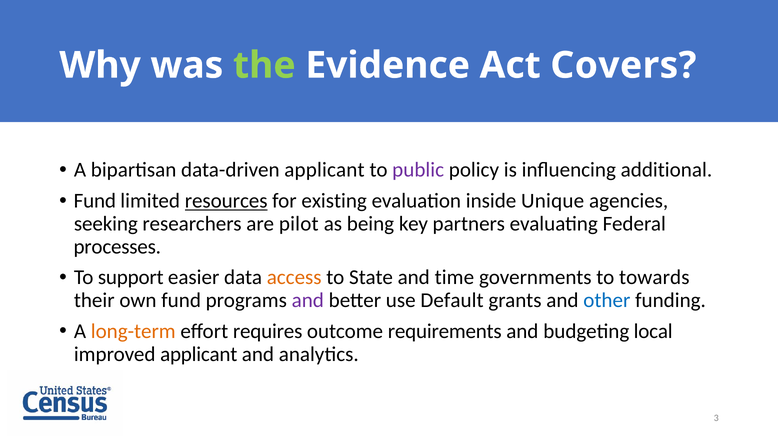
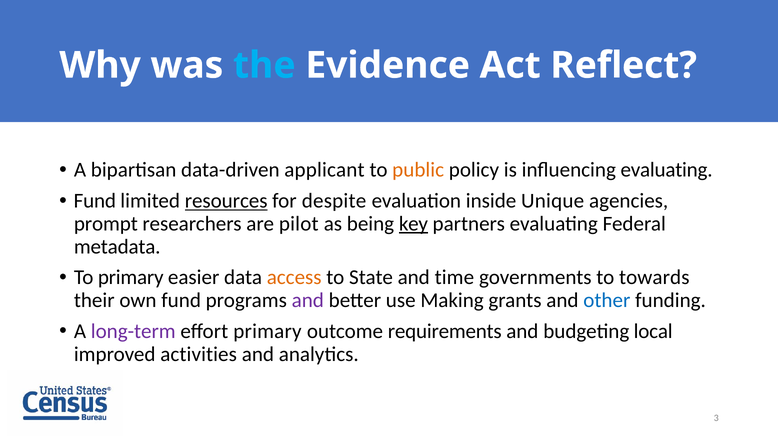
the colour: light green -> light blue
Covers: Covers -> Reflect
public colour: purple -> orange
influencing additional: additional -> evaluating
existing: existing -> despite
seeking: seeking -> prompt
key underline: none -> present
processes: processes -> metadata
To support: support -> primary
Default: Default -> Making
long-term colour: orange -> purple
effort requires: requires -> primary
improved applicant: applicant -> activities
